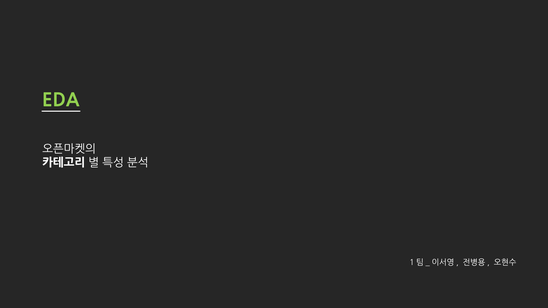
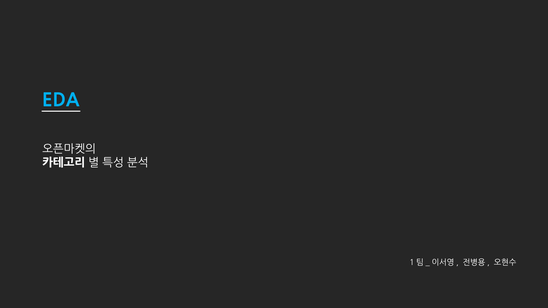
EDA colour: light green -> light blue
